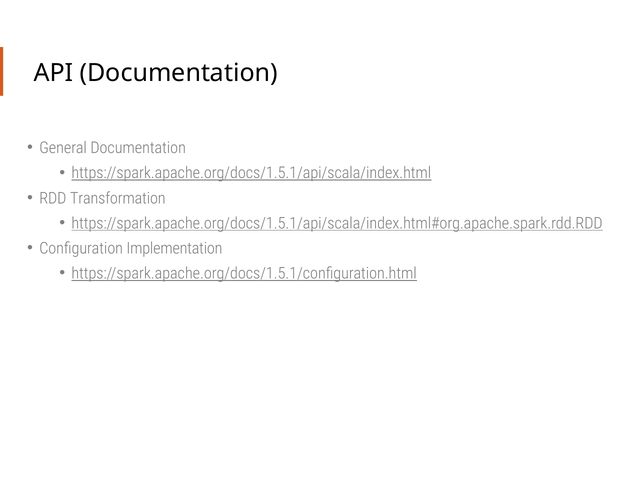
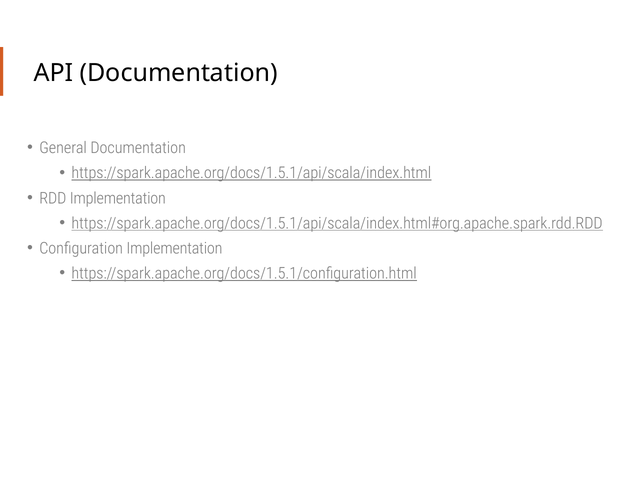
RDD Transformation: Transformation -> Implementation
